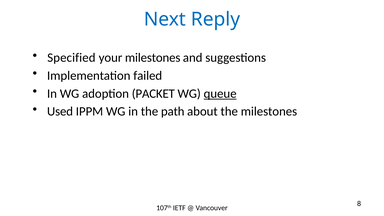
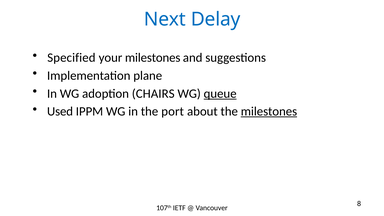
Reply: Reply -> Delay
failed: failed -> plane
PACKET: PACKET -> CHAIRS
path: path -> port
milestones at (269, 111) underline: none -> present
